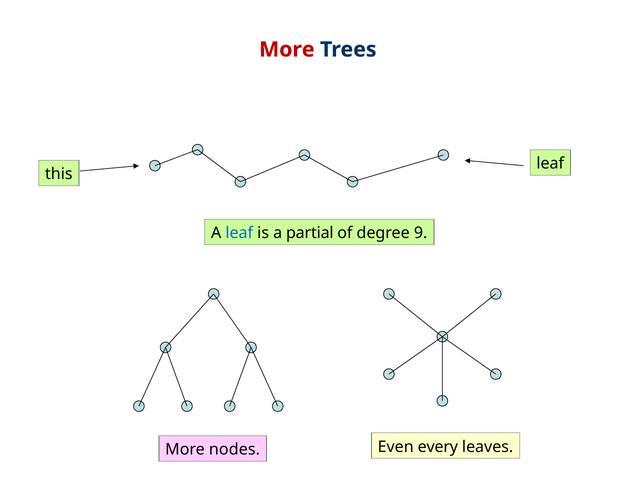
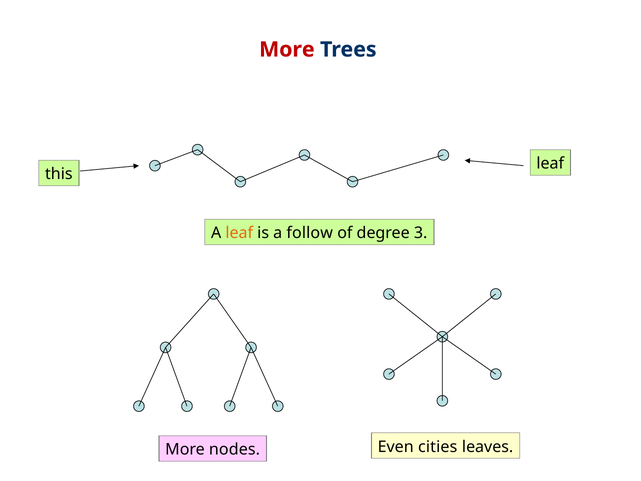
leaf at (239, 233) colour: blue -> orange
partial: partial -> follow
9: 9 -> 3
every: every -> cities
